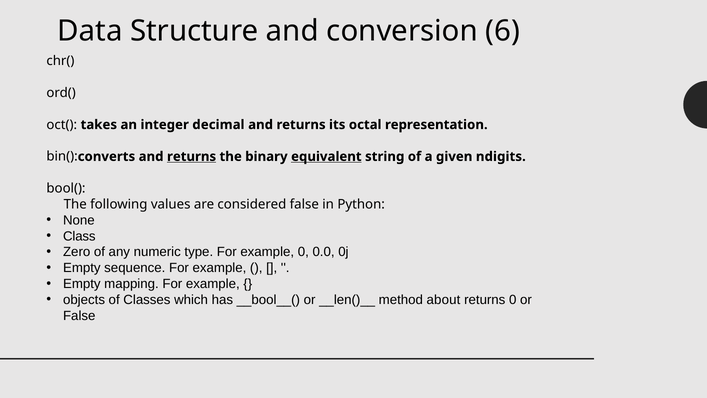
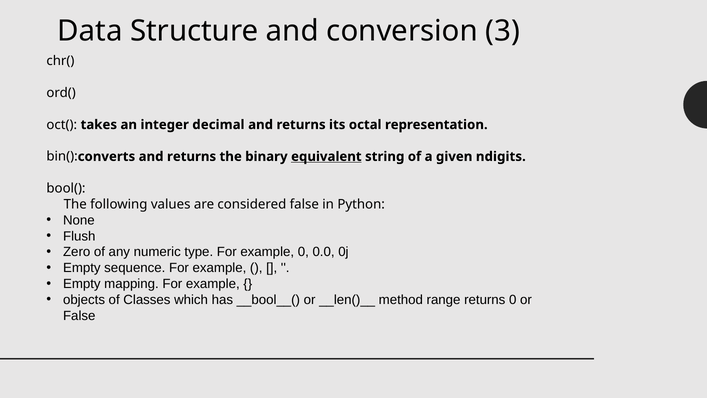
6: 6 -> 3
returns at (192, 156) underline: present -> none
Class: Class -> Flush
about: about -> range
